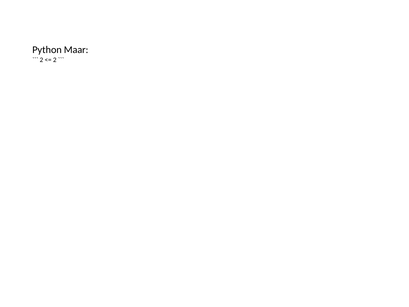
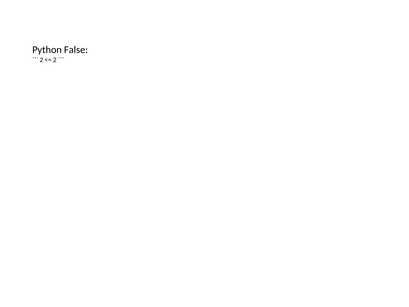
Maar: Maar -> False
